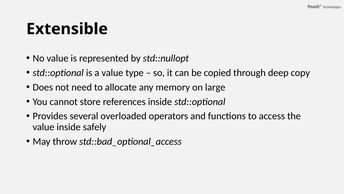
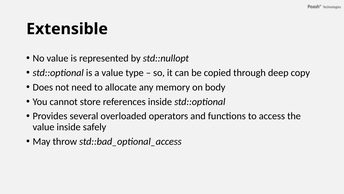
large: large -> body
